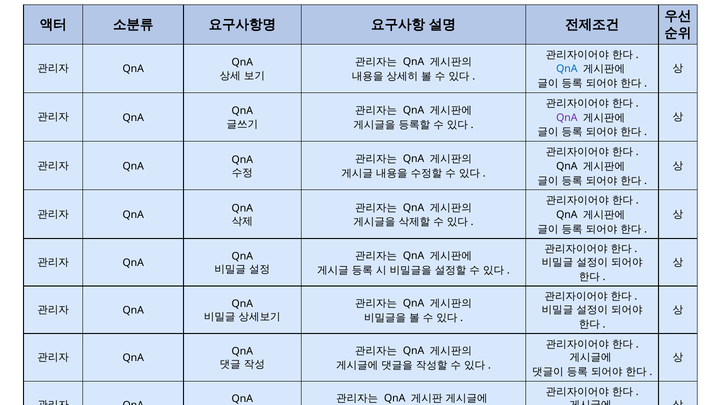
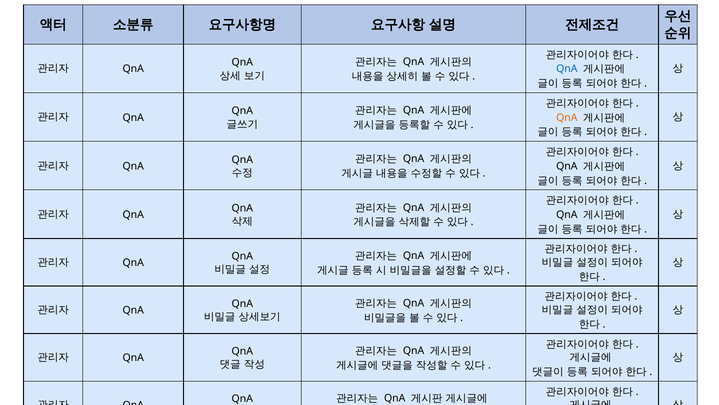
QnA at (567, 117) colour: purple -> orange
